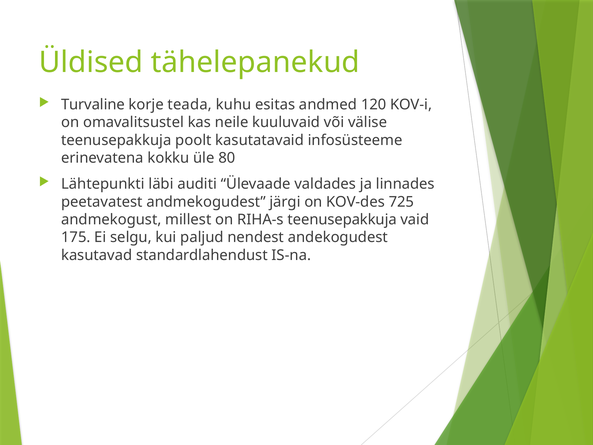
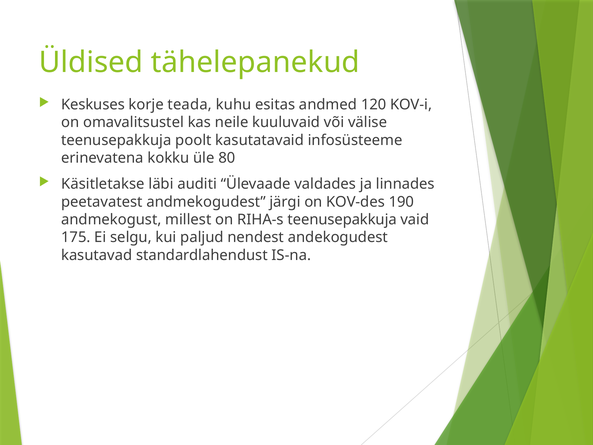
Turvaline: Turvaline -> Keskuses
Lähtepunkti: Lähtepunkti -> Käsitletakse
725: 725 -> 190
